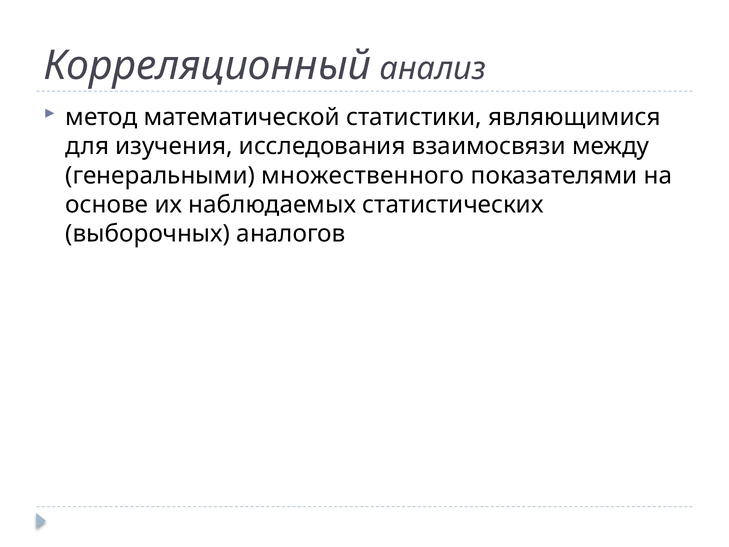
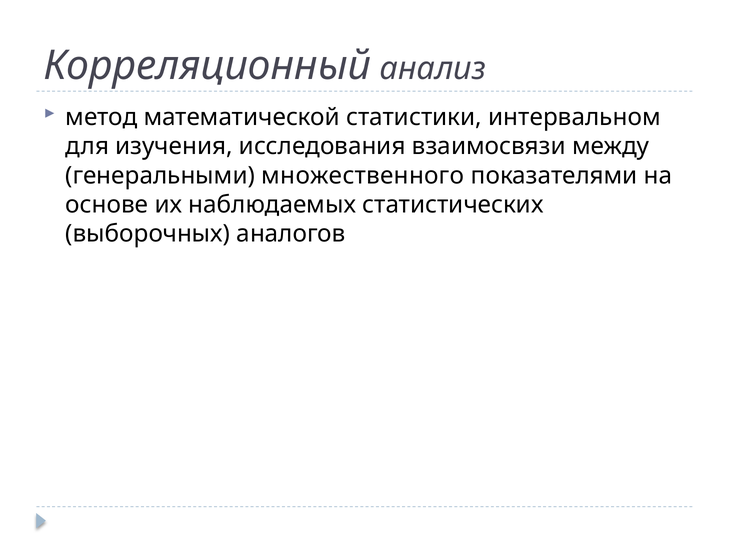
являющимися: являющимися -> интервальном
